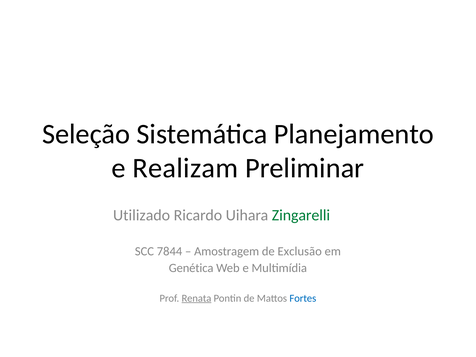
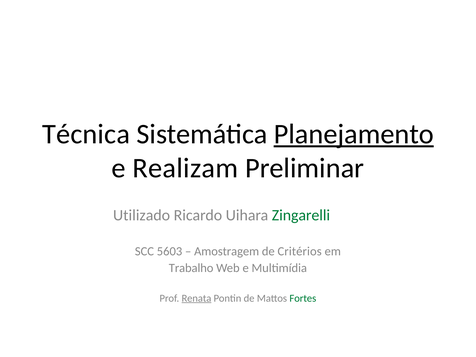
Seleção: Seleção -> Técnica
Planejamento underline: none -> present
7844: 7844 -> 5603
Exclusão: Exclusão -> Critérios
Genética: Genética -> Trabalho
Fortes colour: blue -> green
